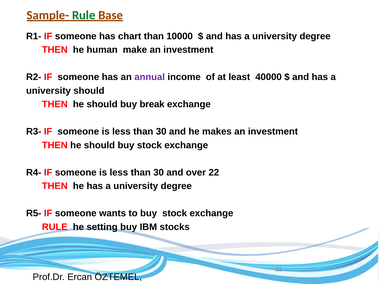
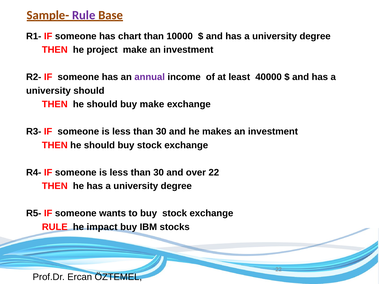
Rule at (84, 15) colour: green -> purple
human: human -> project
buy break: break -> make
setting: setting -> impact
